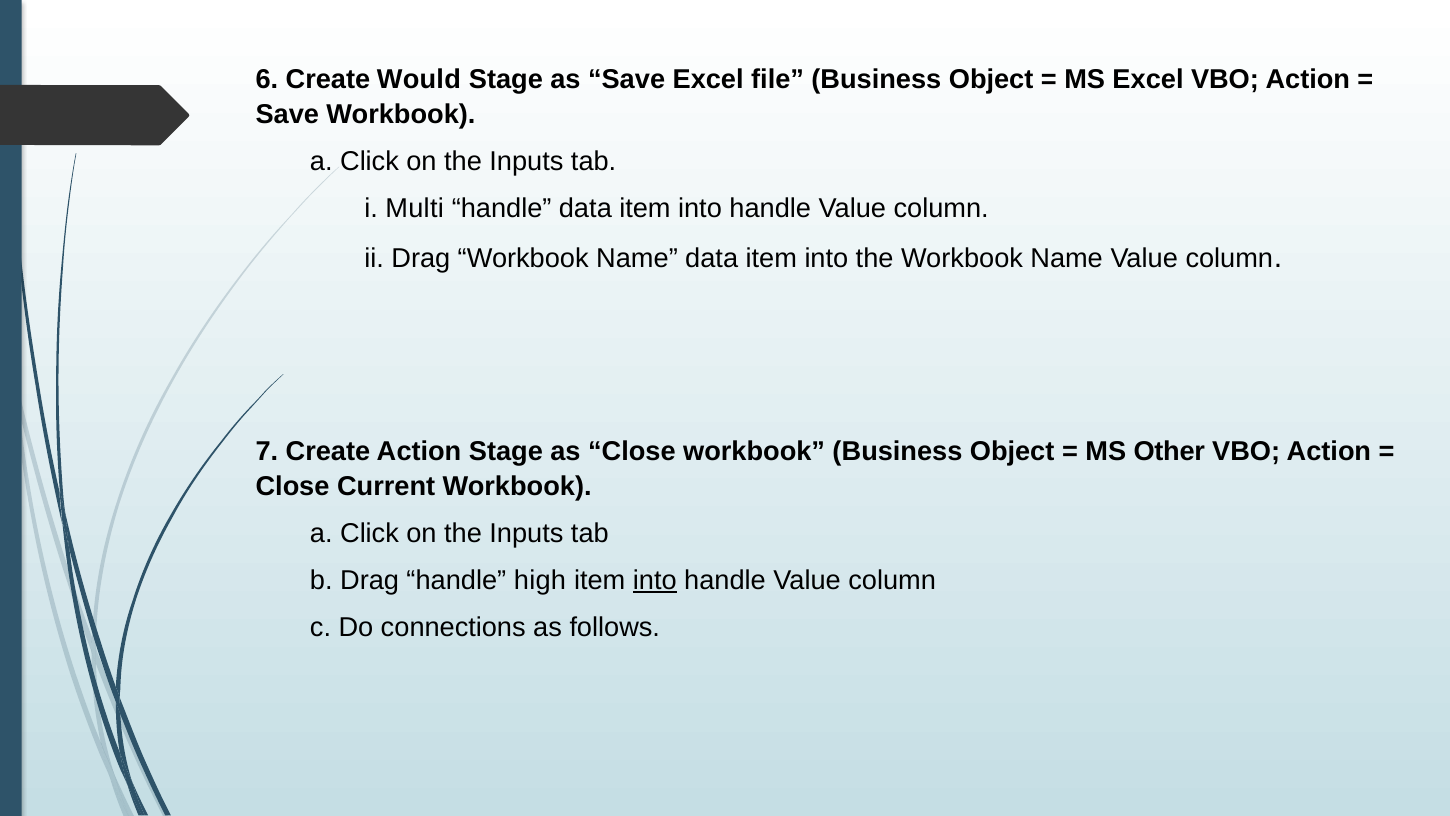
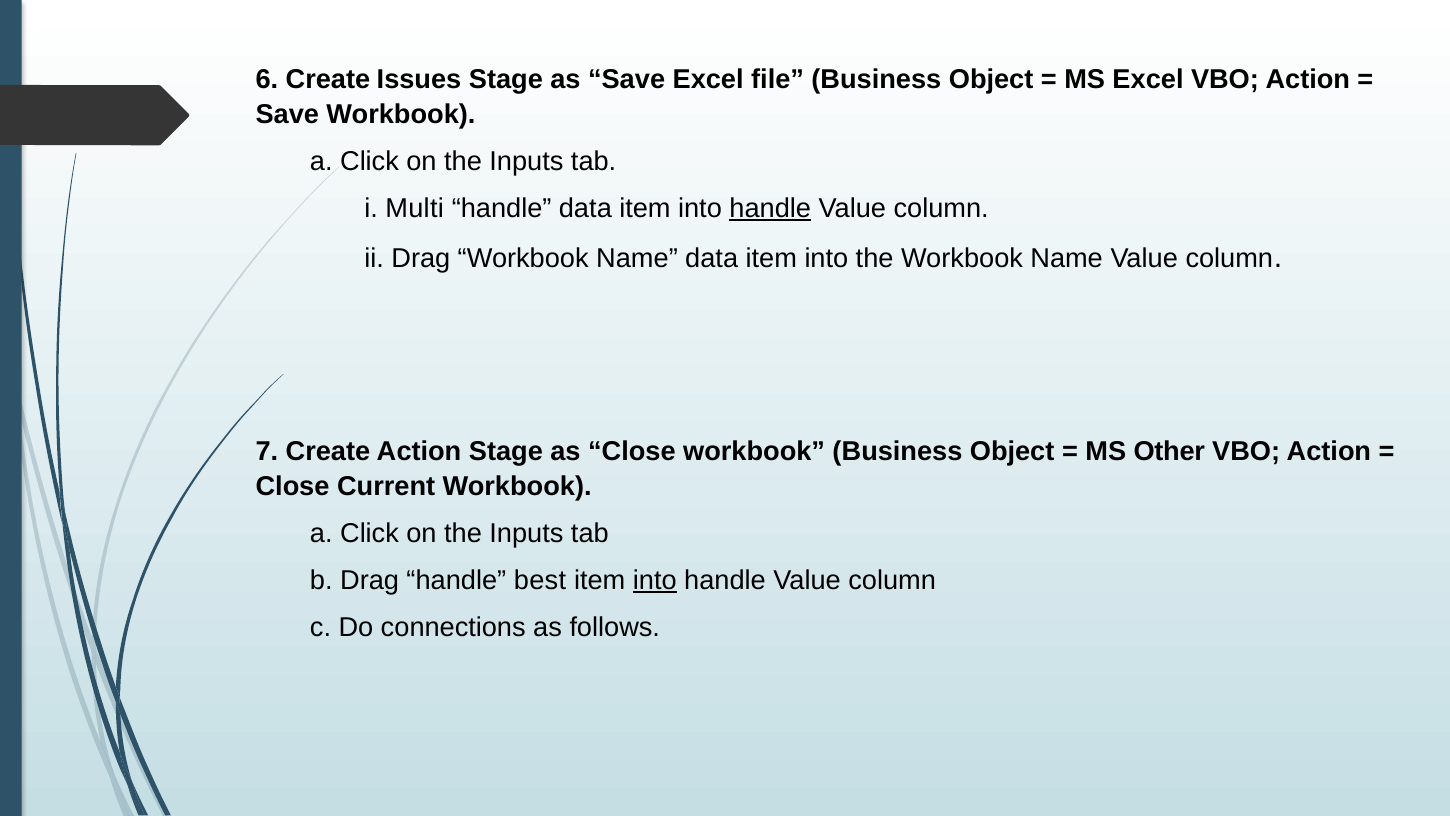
Would: Would -> Issues
handle at (770, 208) underline: none -> present
high: high -> best
